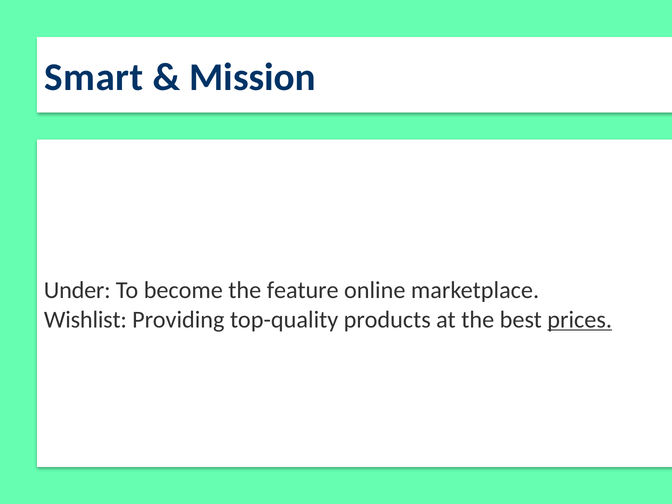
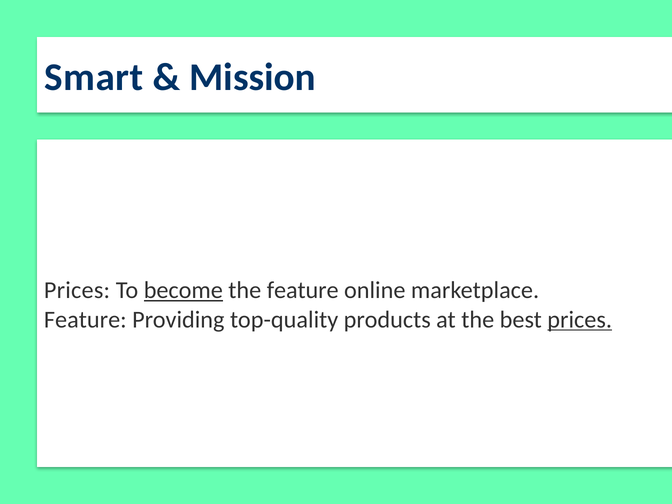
Under at (77, 290): Under -> Prices
become underline: none -> present
Wishlist at (85, 320): Wishlist -> Feature
